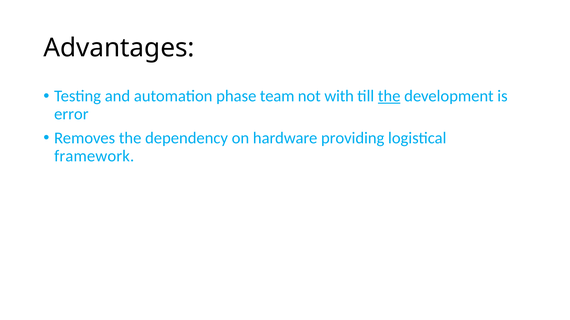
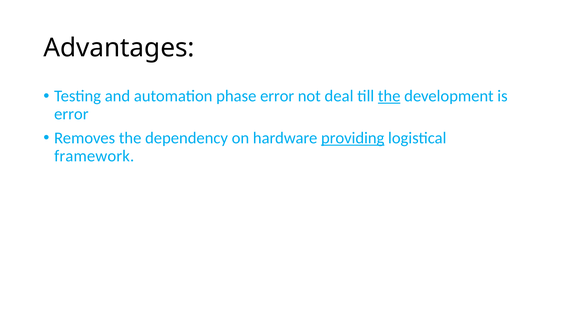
phase team: team -> error
with: with -> deal
providing underline: none -> present
